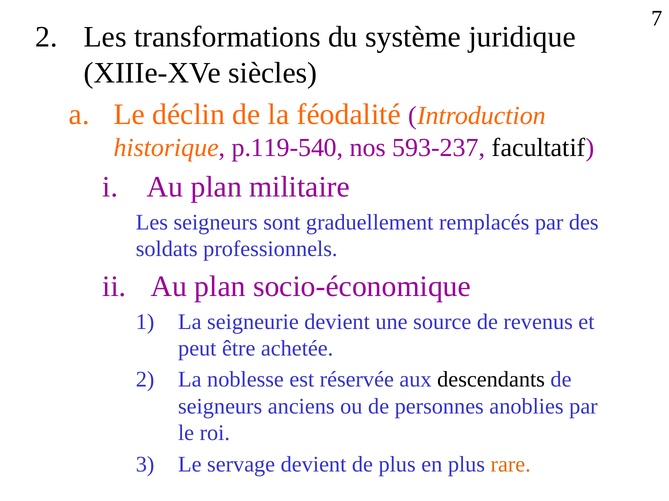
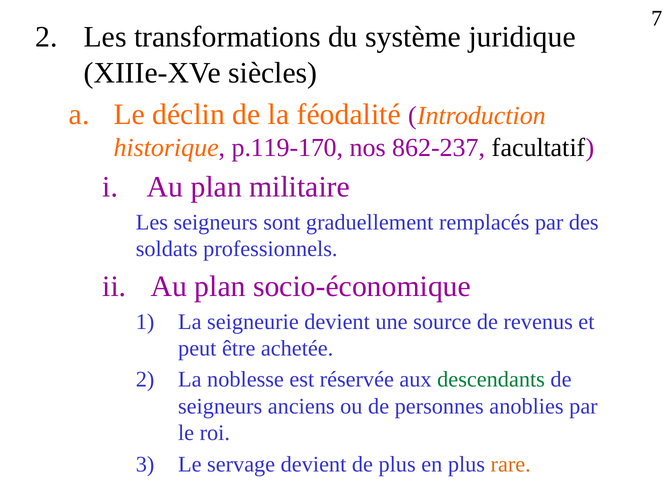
p.119-540: p.119-540 -> p.119-170
593-237: 593-237 -> 862-237
descendants colour: black -> green
